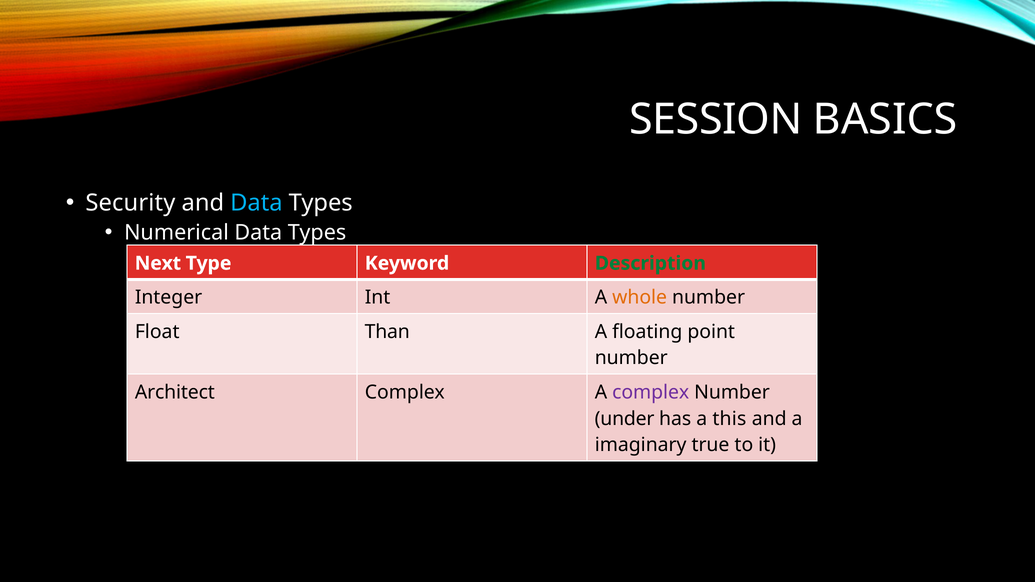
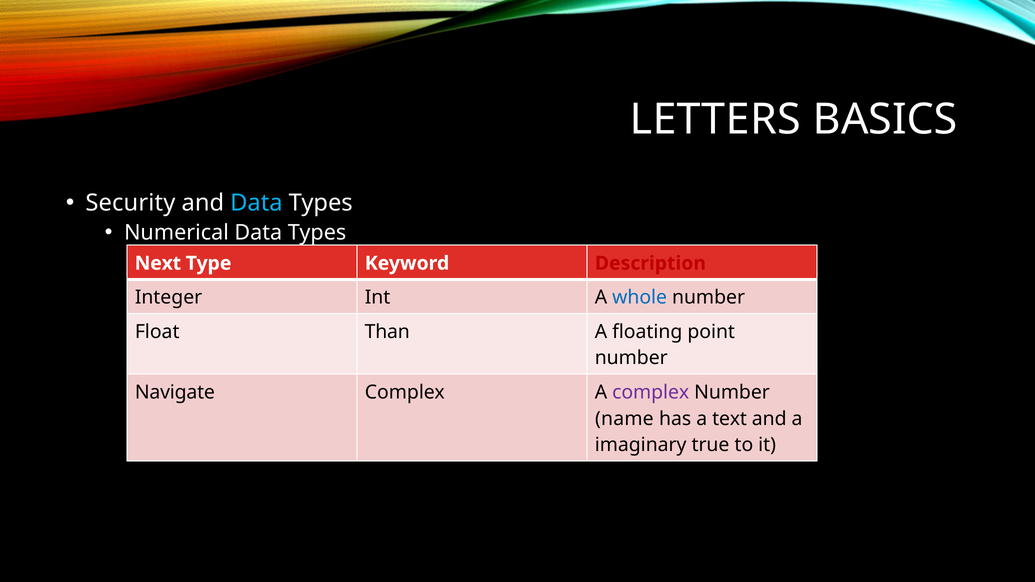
SESSION: SESSION -> LETTERS
Description colour: green -> red
whole colour: orange -> blue
Architect: Architect -> Navigate
under: under -> name
this: this -> text
